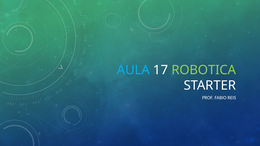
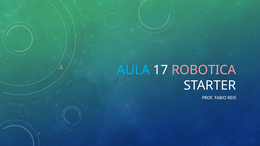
ROBOTICA colour: light green -> pink
